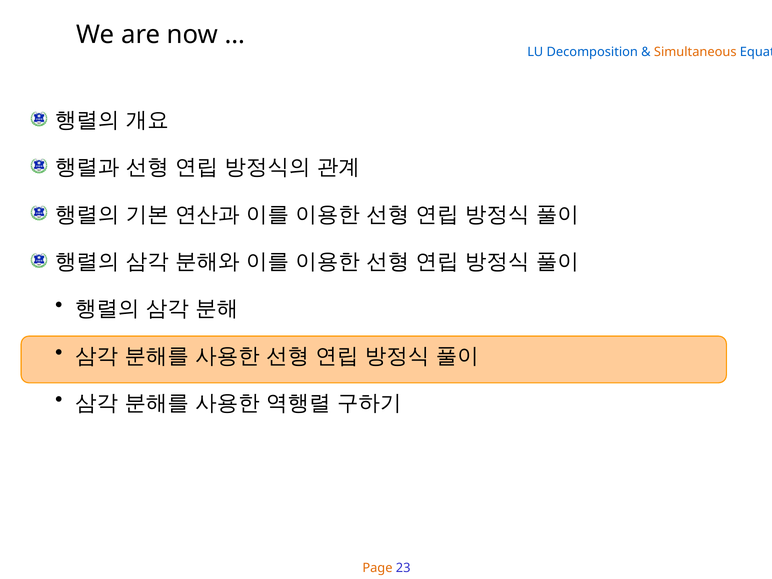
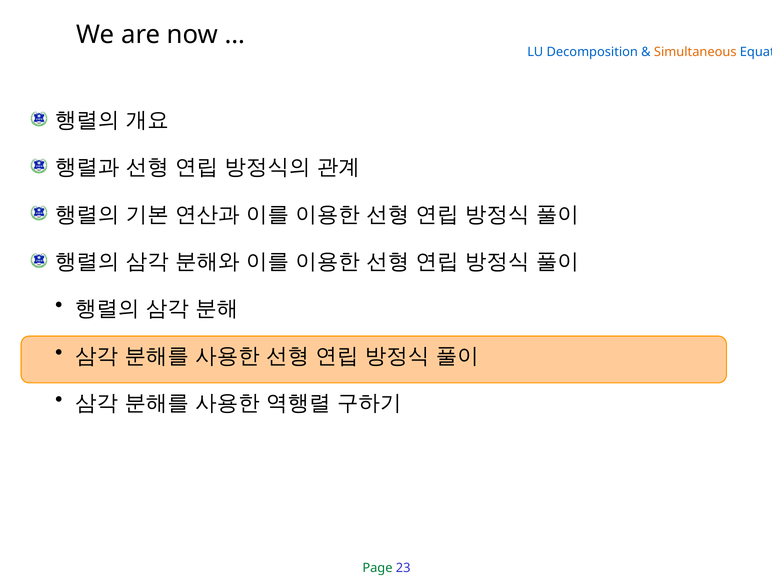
Page colour: orange -> green
